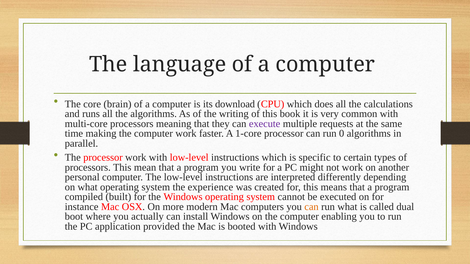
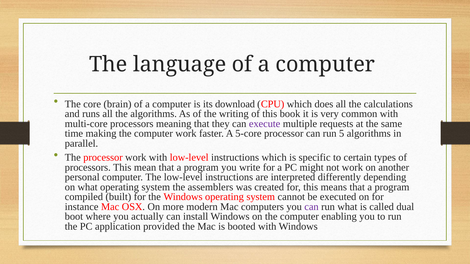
1-core: 1-core -> 5-core
0: 0 -> 5
experience: experience -> assemblers
can at (312, 207) colour: orange -> purple
